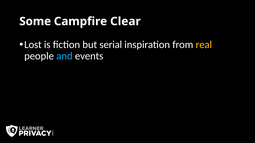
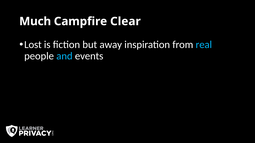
Some: Some -> Much
serial: serial -> away
real colour: yellow -> light blue
